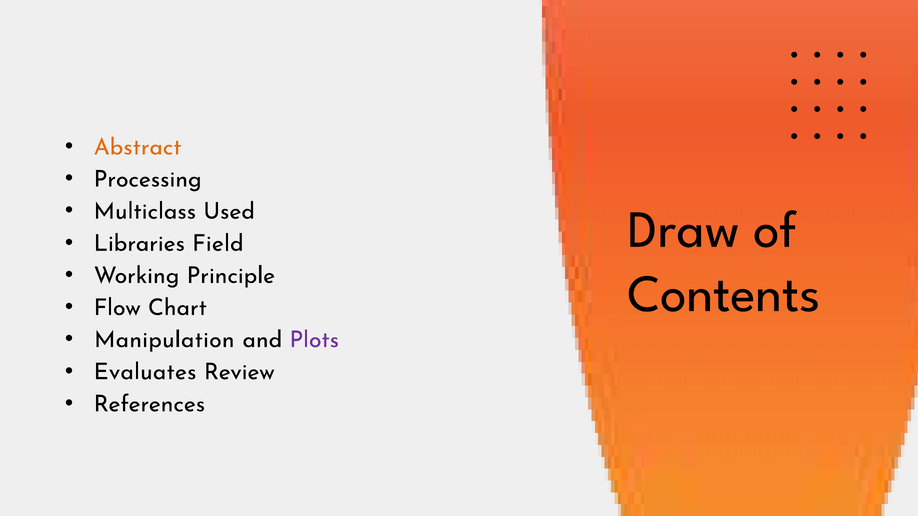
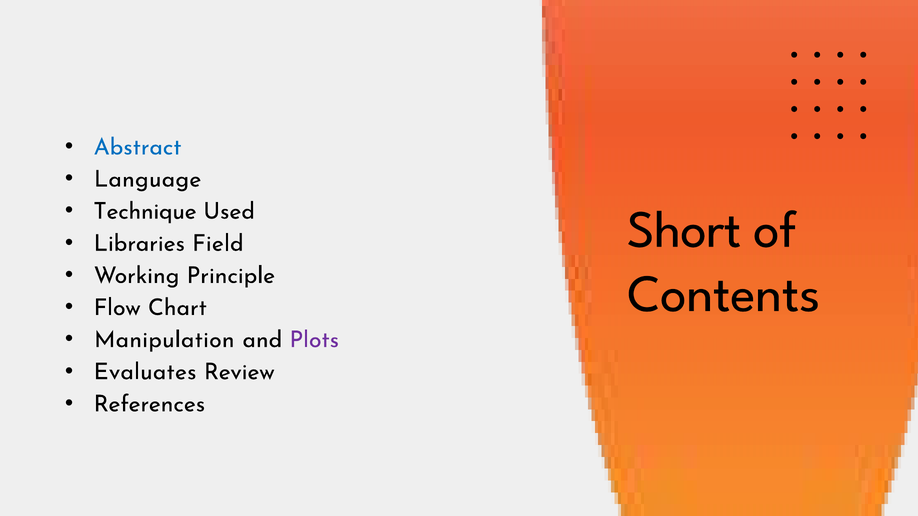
Abstract colour: orange -> blue
Processing: Processing -> Language
Multiclass: Multiclass -> Technique
Draw: Draw -> Short
